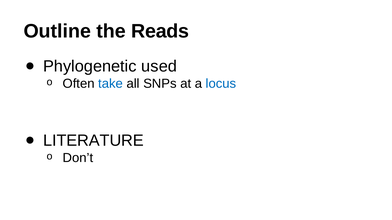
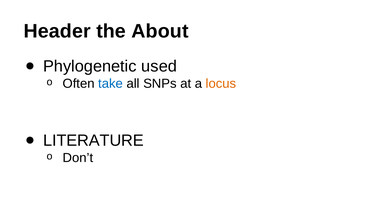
Outline: Outline -> Header
Reads: Reads -> About
locus colour: blue -> orange
